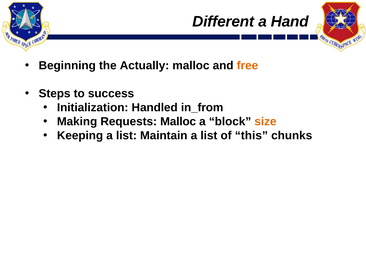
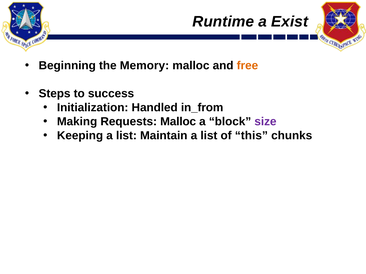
Different: Different -> Runtime
Hand: Hand -> Exist
Actually: Actually -> Memory
size colour: orange -> purple
